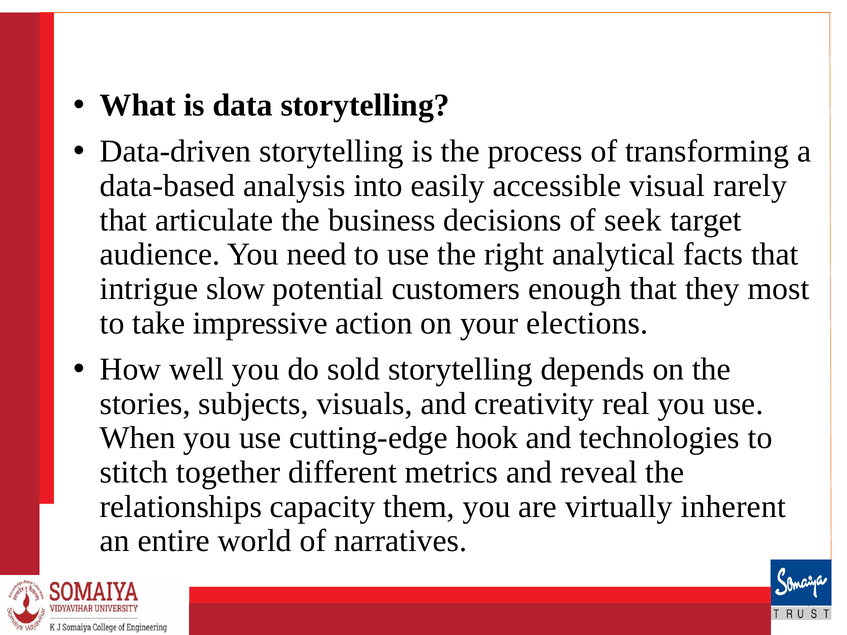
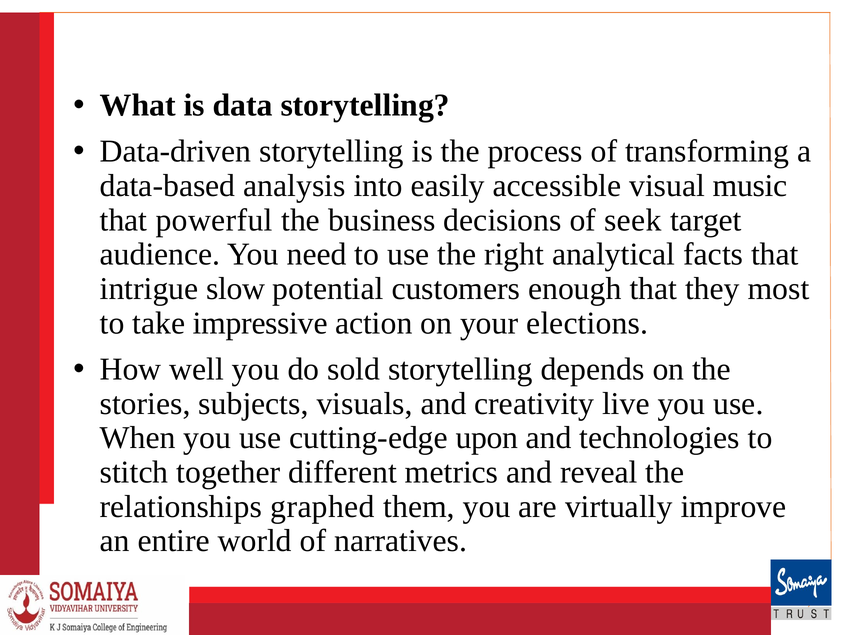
rarely: rarely -> music
articulate: articulate -> powerful
real: real -> live
hook: hook -> upon
capacity: capacity -> graphed
inherent: inherent -> improve
